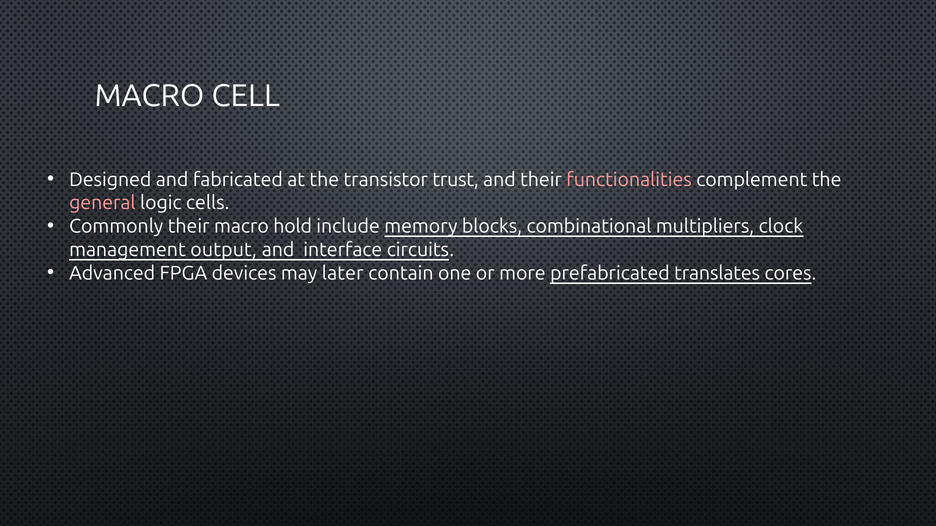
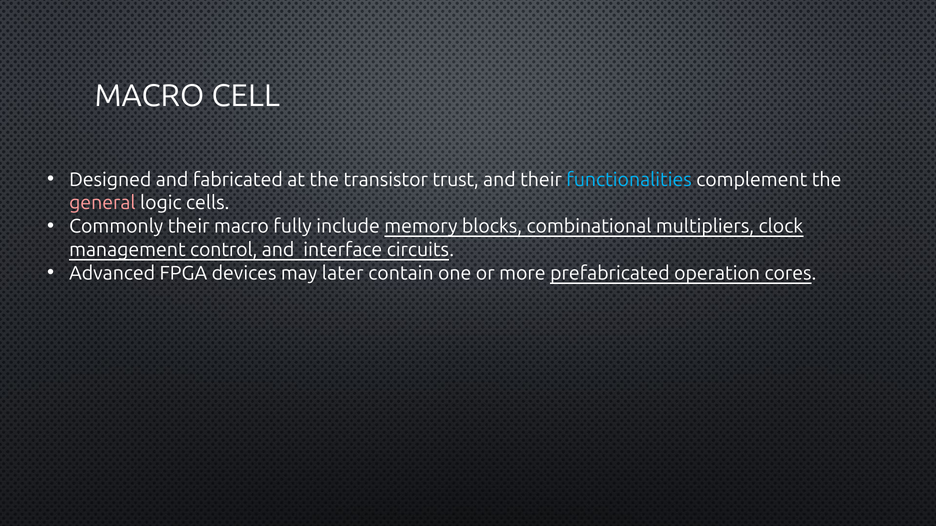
functionalities colour: pink -> light blue
hold: hold -> fully
output: output -> control
translates: translates -> operation
